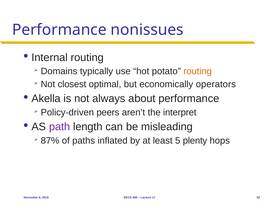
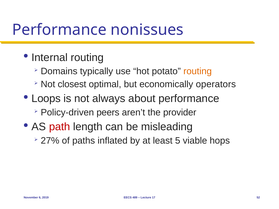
Akella: Akella -> Loops
interpret: interpret -> provider
path colour: purple -> red
87%: 87% -> 27%
plenty: plenty -> viable
